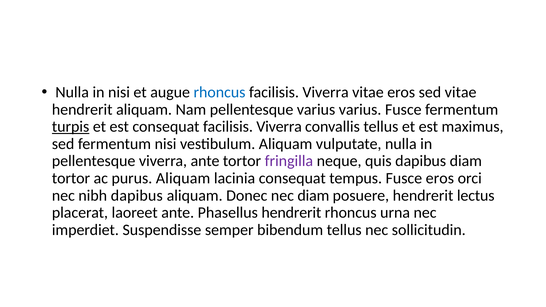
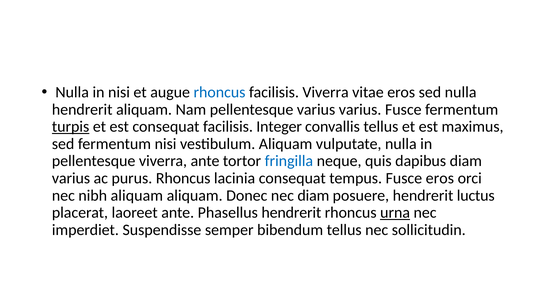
sed vitae: vitae -> nulla
consequat facilisis Viverra: Viverra -> Integer
fringilla colour: purple -> blue
tortor at (71, 178): tortor -> varius
purus Aliquam: Aliquam -> Rhoncus
nibh dapibus: dapibus -> aliquam
lectus: lectus -> luctus
urna underline: none -> present
